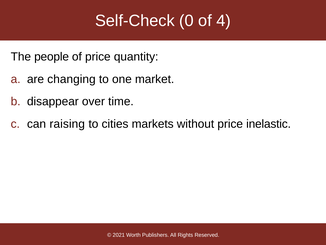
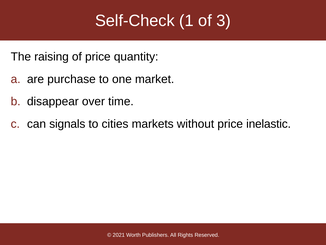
0: 0 -> 1
4: 4 -> 3
people: people -> raising
changing: changing -> purchase
raising: raising -> signals
